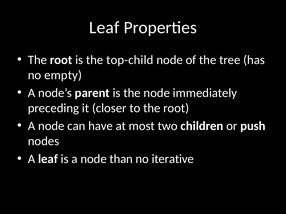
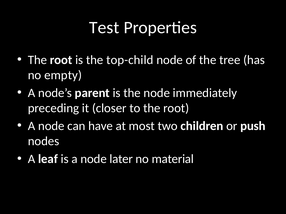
Leaf at (104, 28): Leaf -> Test
than: than -> later
iterative: iterative -> material
